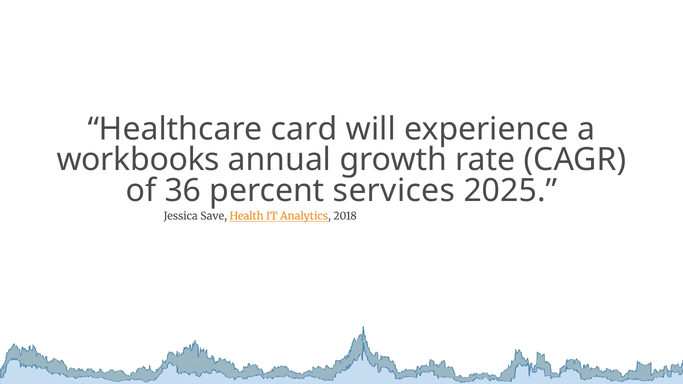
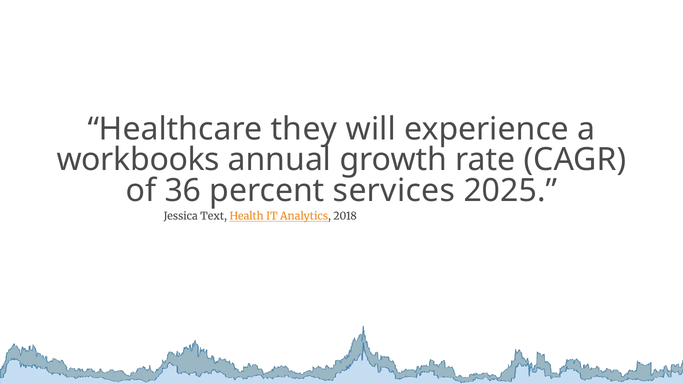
card: card -> they
Save: Save -> Text
